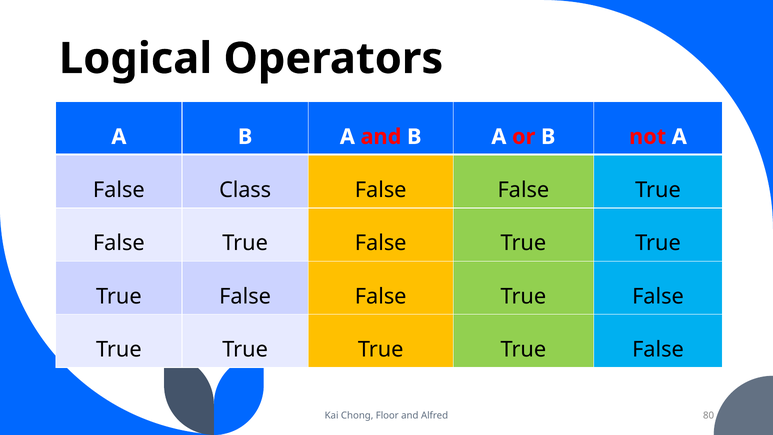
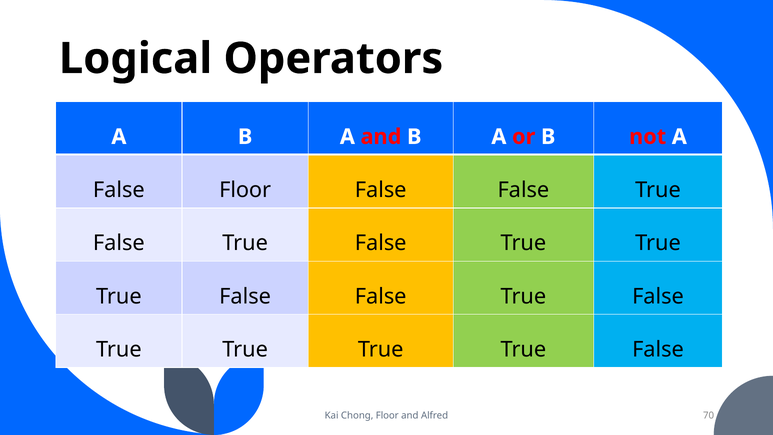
False Class: Class -> Floor
80: 80 -> 70
